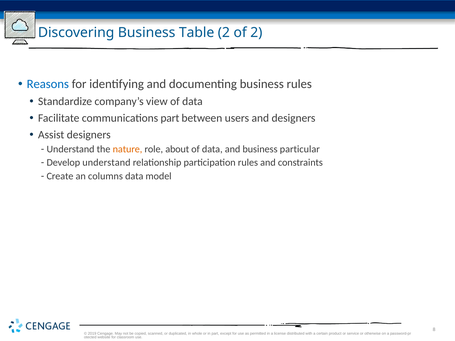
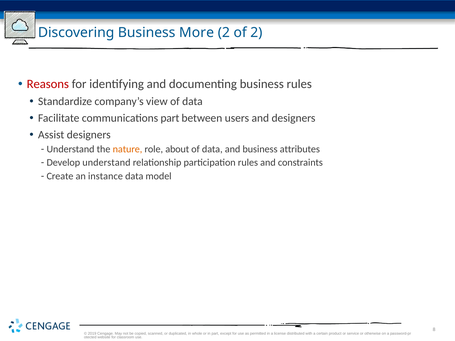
Table: Table -> More
Reasons colour: blue -> red
particular: particular -> attributes
columns: columns -> instance
